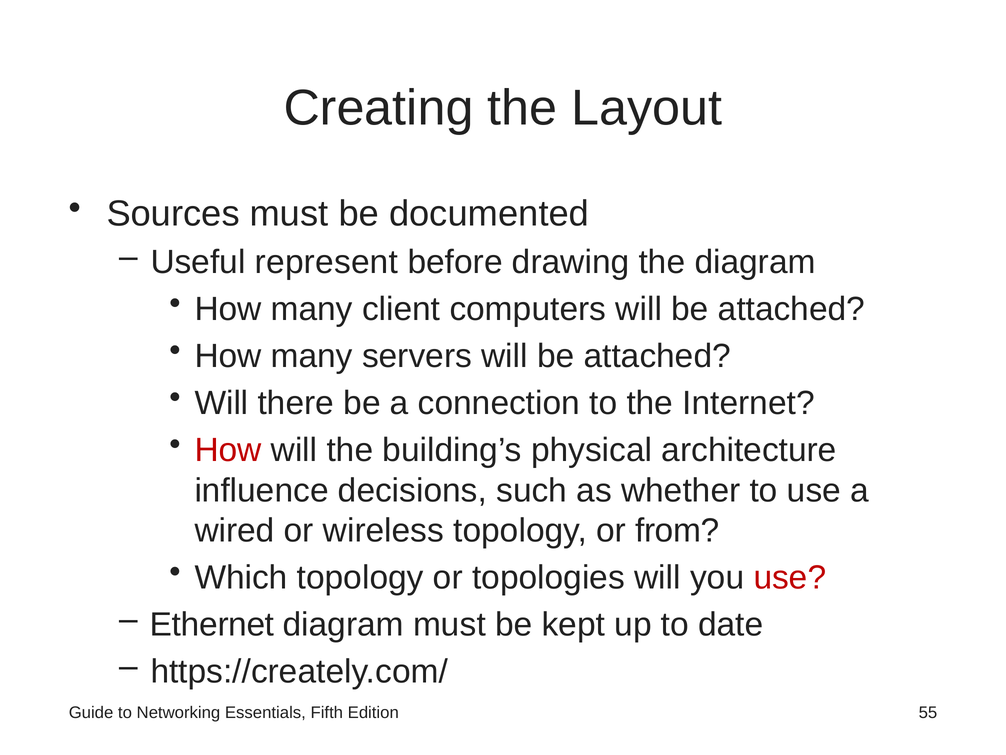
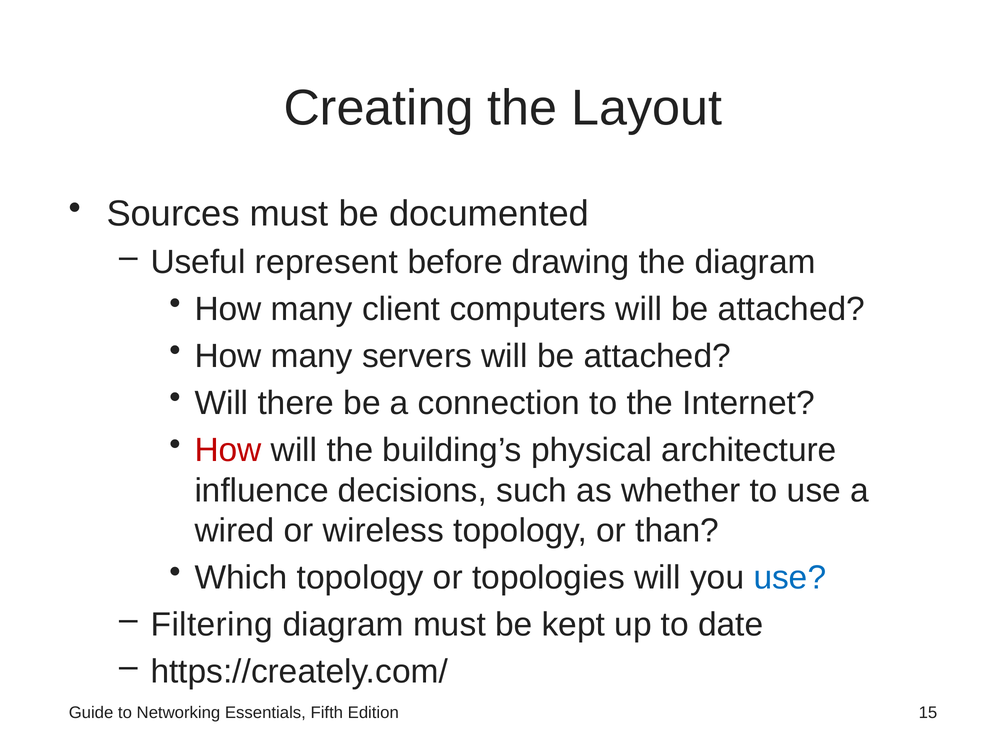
from: from -> than
use at (790, 577) colour: red -> blue
Ethernet: Ethernet -> Filtering
55: 55 -> 15
